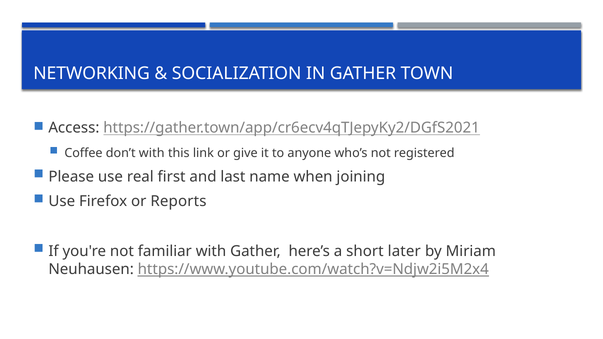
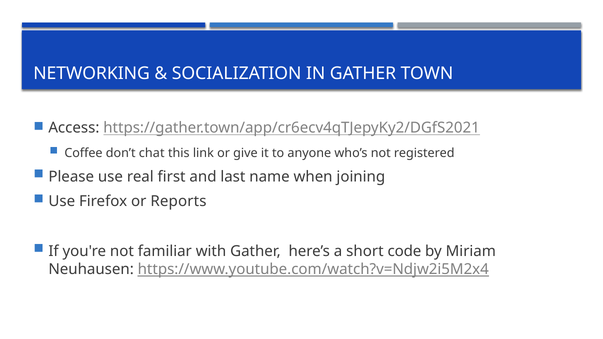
don’t with: with -> chat
later: later -> code
